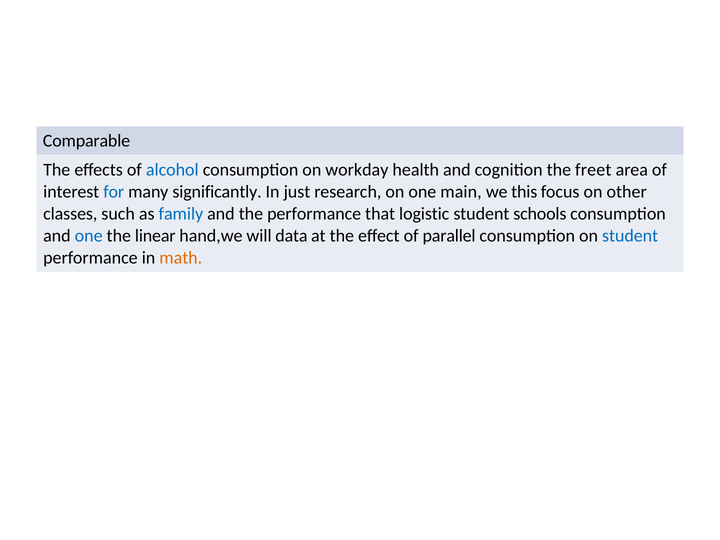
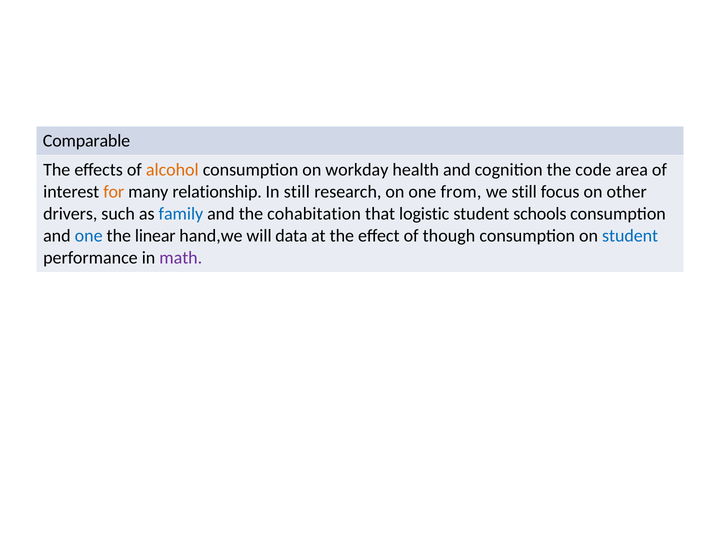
alcohol colour: blue -> orange
freet: freet -> code
for colour: blue -> orange
significantly: significantly -> relationship
In just: just -> still
main: main -> from
we this: this -> still
classes: classes -> drivers
the performance: performance -> cohabitation
parallel: parallel -> though
math colour: orange -> purple
